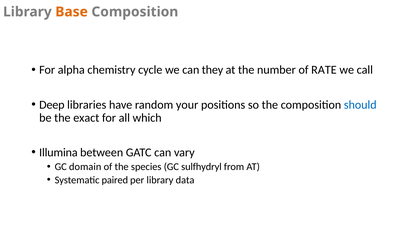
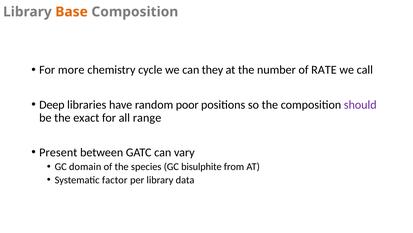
alpha: alpha -> more
your: your -> poor
should colour: blue -> purple
which: which -> range
Illumina: Illumina -> Present
sulfhydryl: sulfhydryl -> bisulphite
paired: paired -> factor
